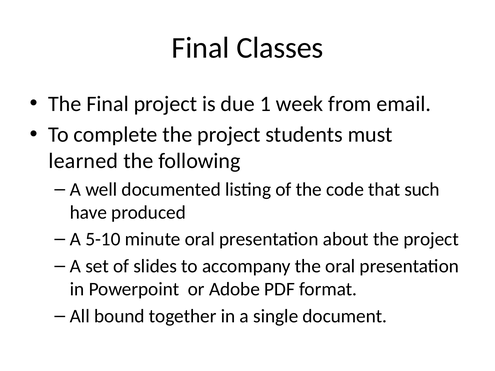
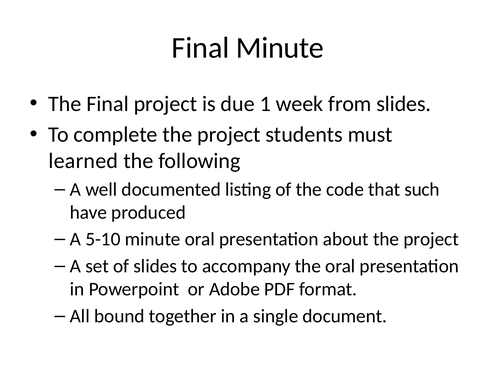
Final Classes: Classes -> Minute
from email: email -> slides
